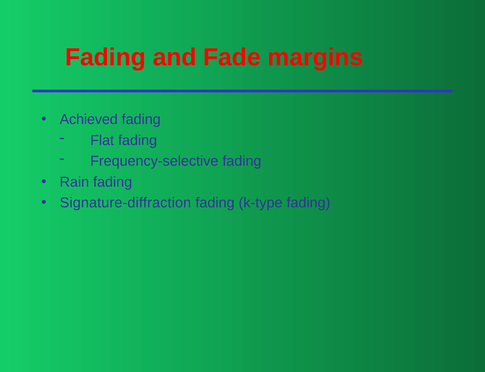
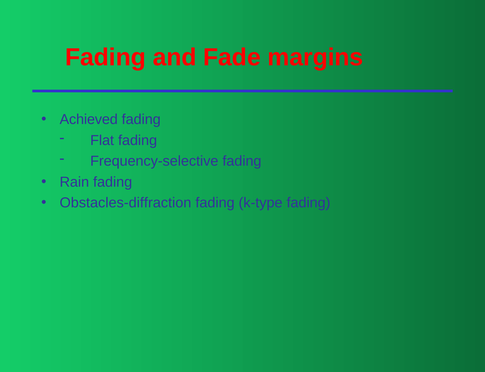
Signature-diffraction: Signature-diffraction -> Obstacles-diffraction
